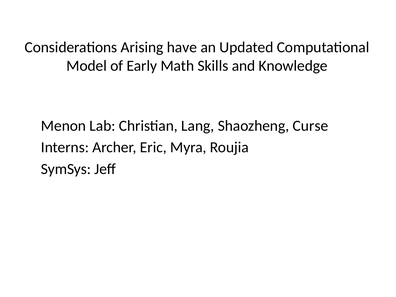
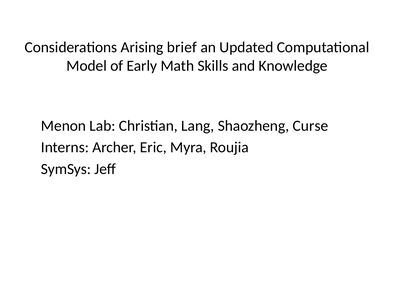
have: have -> brief
